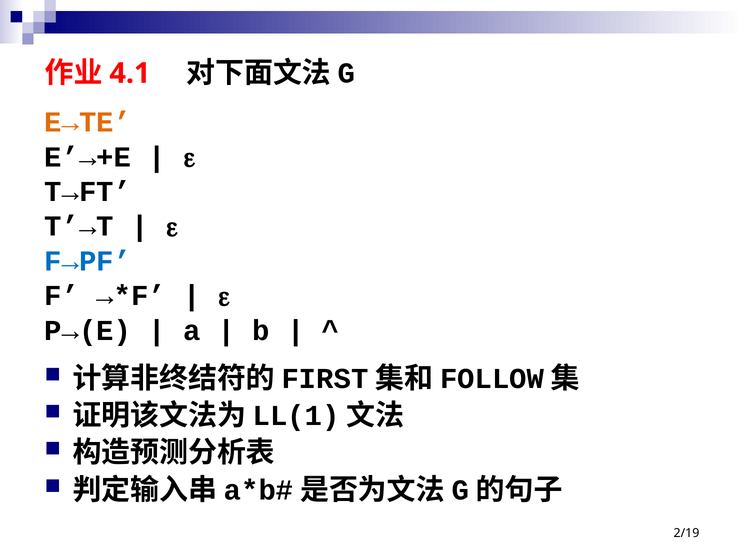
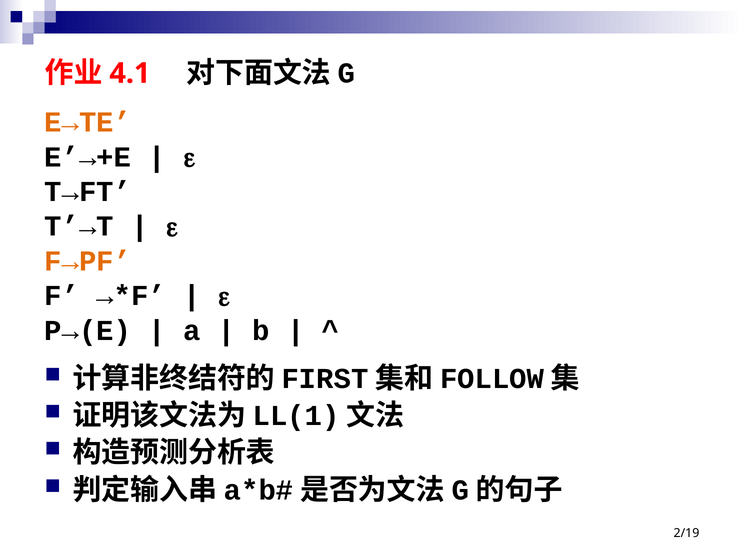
F→PF colour: blue -> orange
